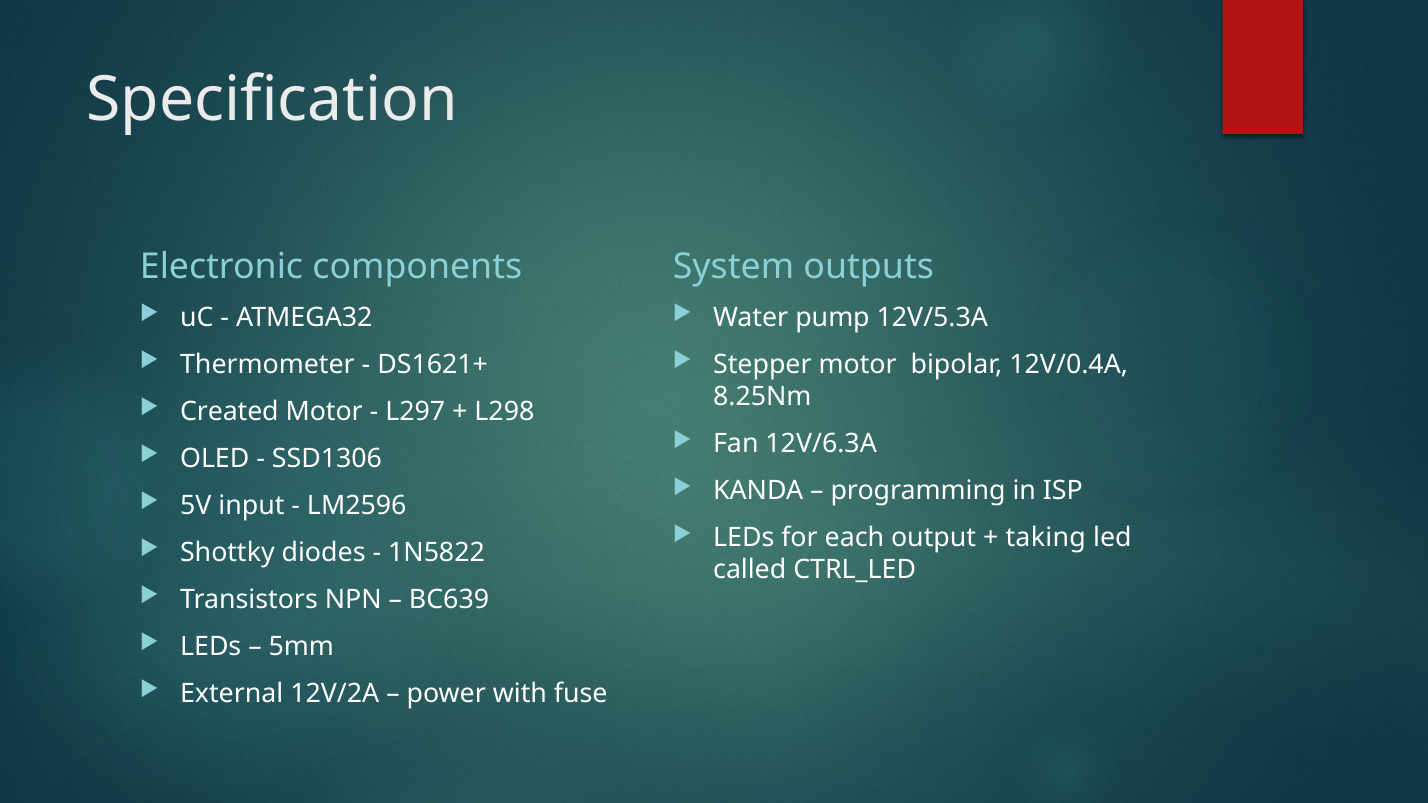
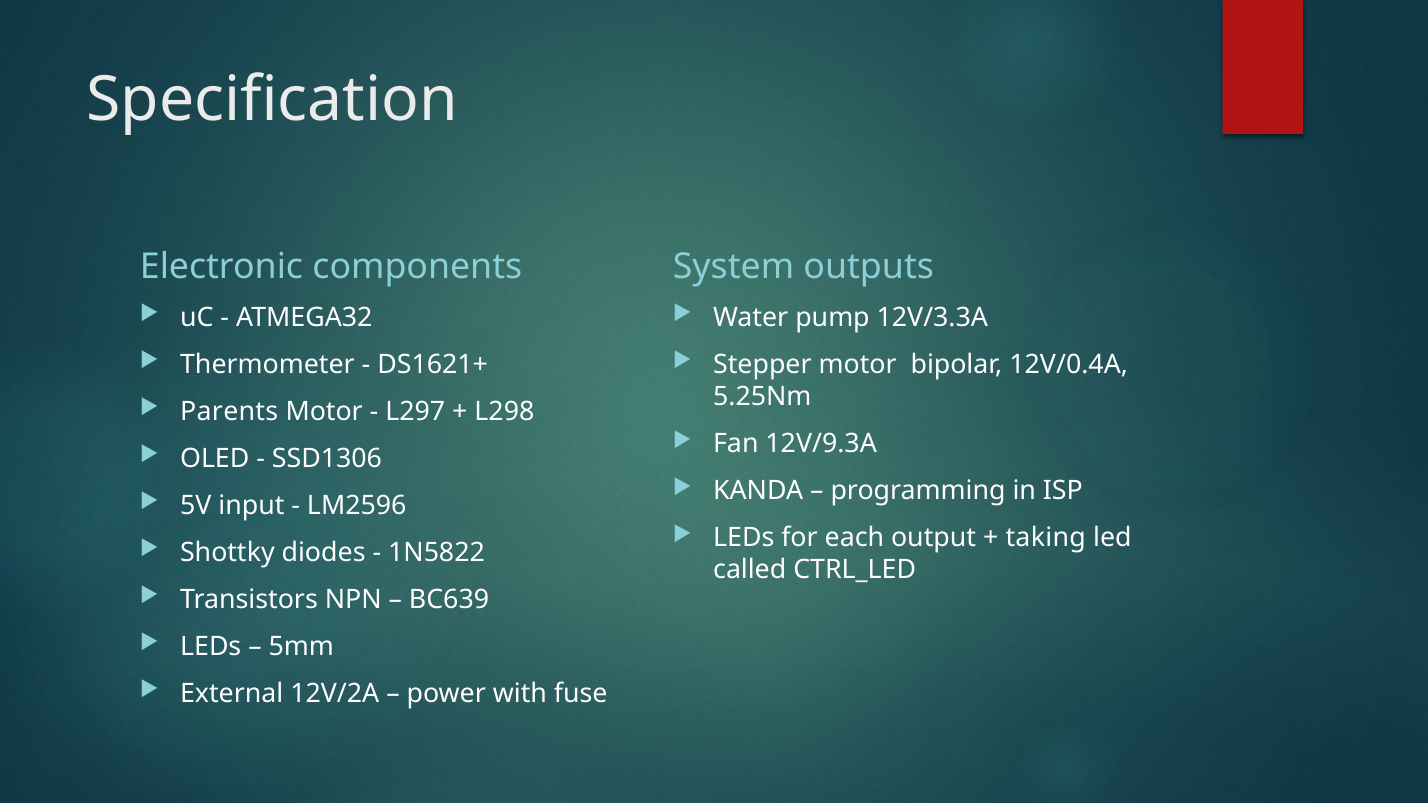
12V/5.3A: 12V/5.3A -> 12V/3.3A
8.25Nm: 8.25Nm -> 5.25Nm
Created: Created -> Parents
12V/6.3A: 12V/6.3A -> 12V/9.3A
